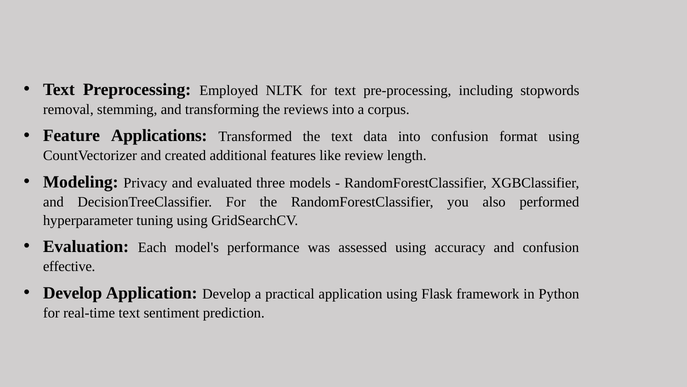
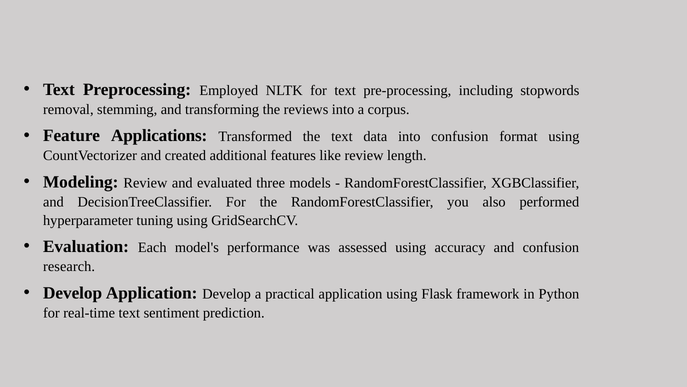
Modeling Privacy: Privacy -> Review
effective: effective -> research
